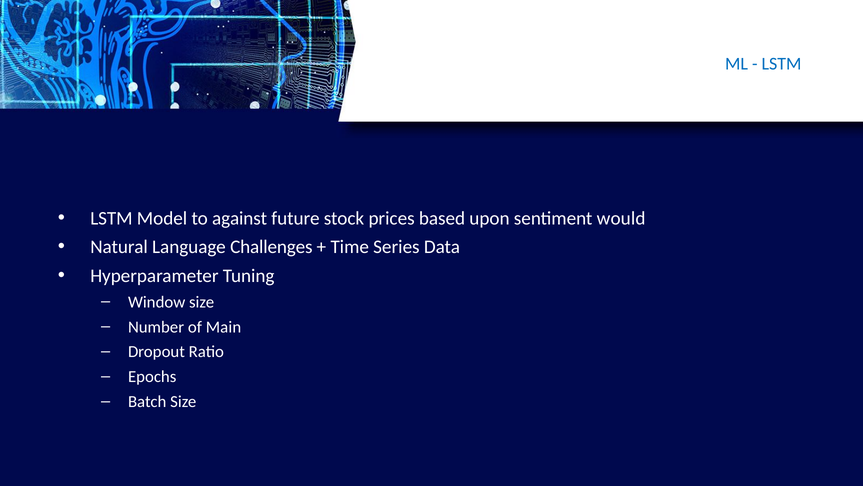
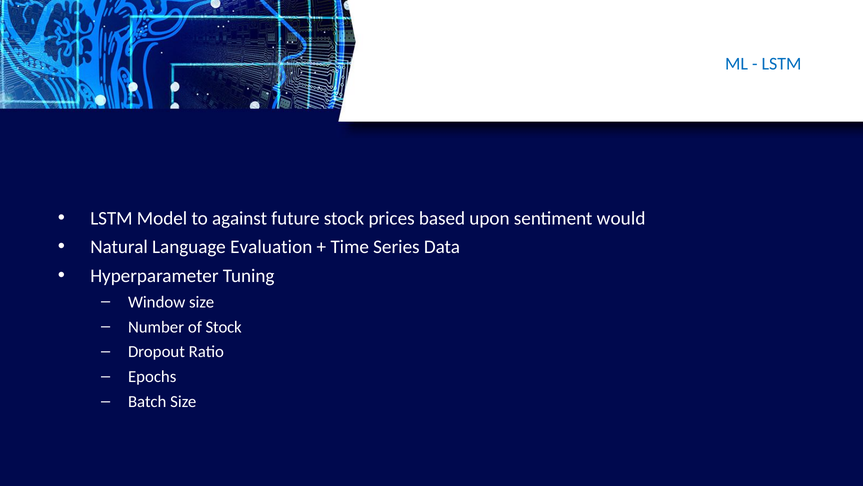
Challenges: Challenges -> Evaluation
of Main: Main -> Stock
